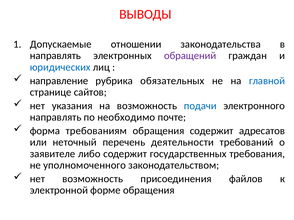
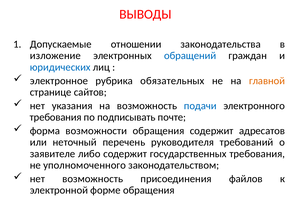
направлять at (55, 56): направлять -> изложение
обращений colour: purple -> blue
направление: направление -> электронное
главной colour: blue -> orange
направлять at (56, 118): направлять -> требования
необходимо: необходимо -> подписывать
требованиям: требованиям -> возможности
деятельности: деятельности -> руководителя
